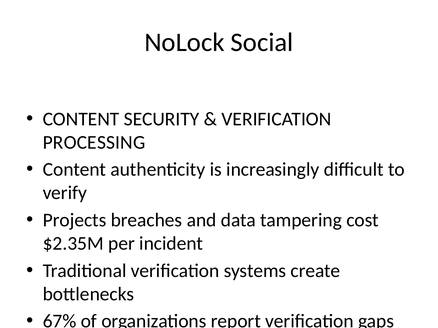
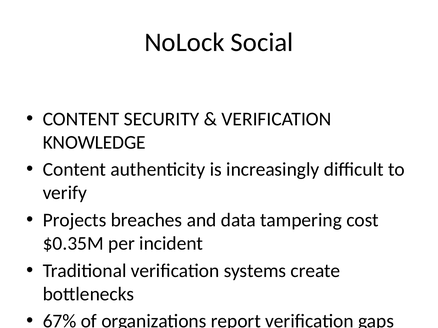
PROCESSING: PROCESSING -> KNOWLEDGE
$2.35M: $2.35M -> $0.35M
